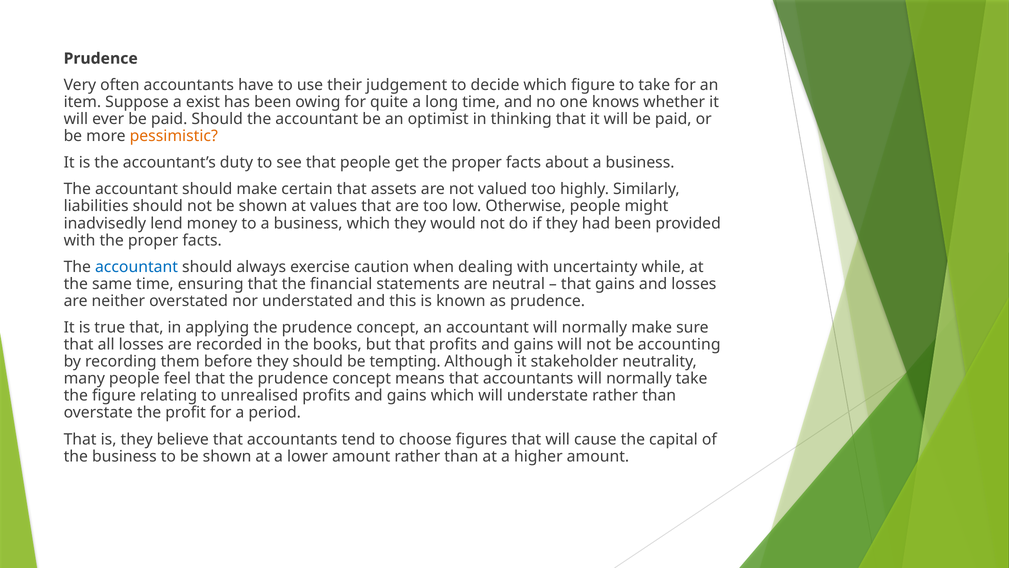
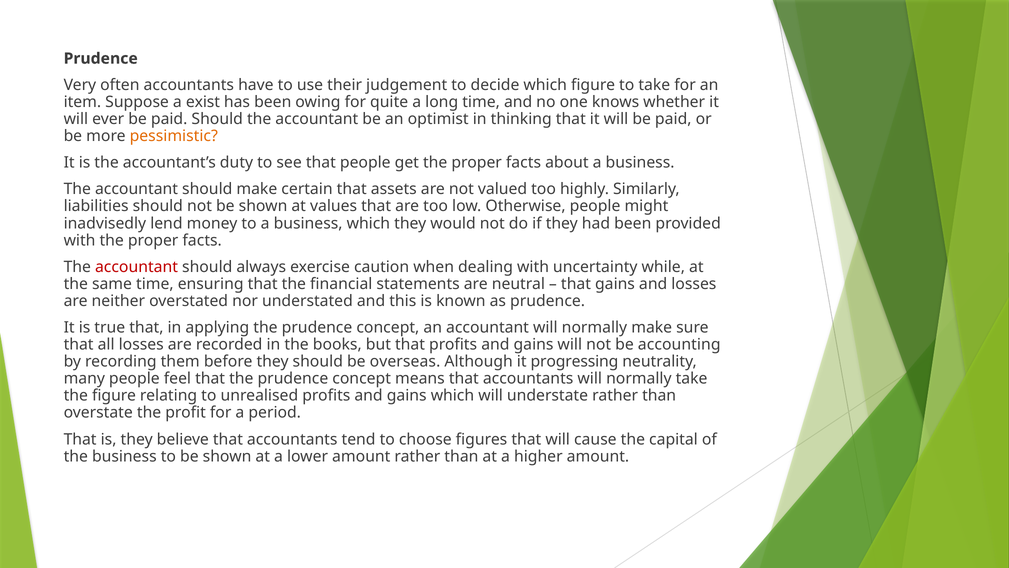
accountant at (136, 267) colour: blue -> red
tempting: tempting -> overseas
stakeholder: stakeholder -> progressing
